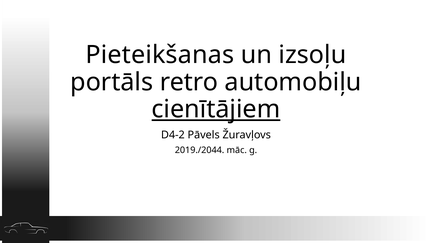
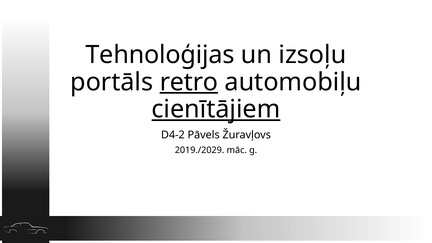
Pieteikšanas: Pieteikšanas -> Tehnoloģijas
retro underline: none -> present
2019./2044: 2019./2044 -> 2019./2029
